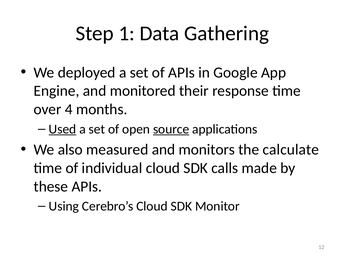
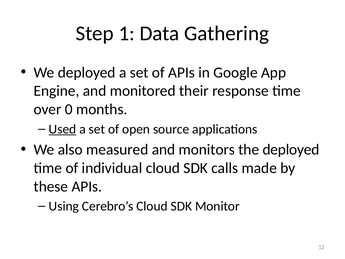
4: 4 -> 0
source underline: present -> none
the calculate: calculate -> deployed
